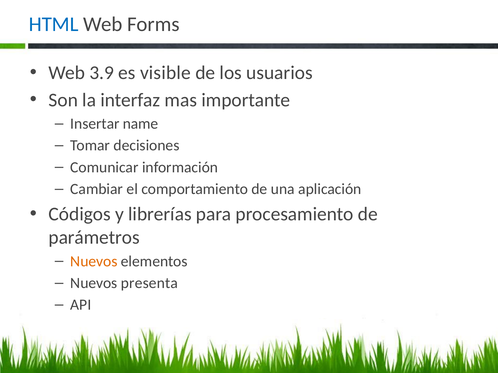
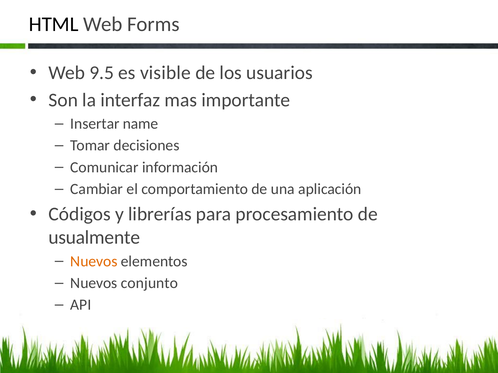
HTML colour: blue -> black
3.9: 3.9 -> 9.5
parámetros: parámetros -> usualmente
presenta: presenta -> conjunto
